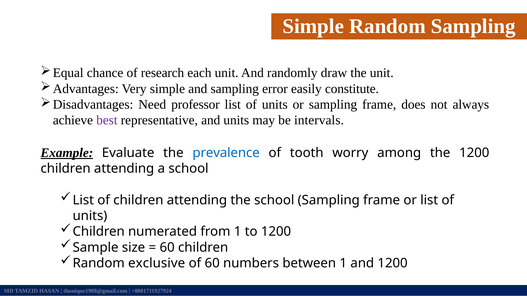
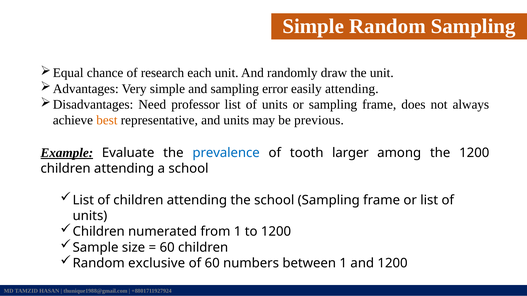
easily constitute: constitute -> attending
best colour: purple -> orange
intervals: intervals -> previous
worry: worry -> larger
